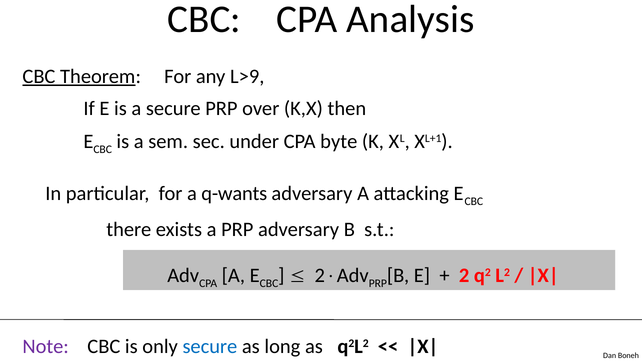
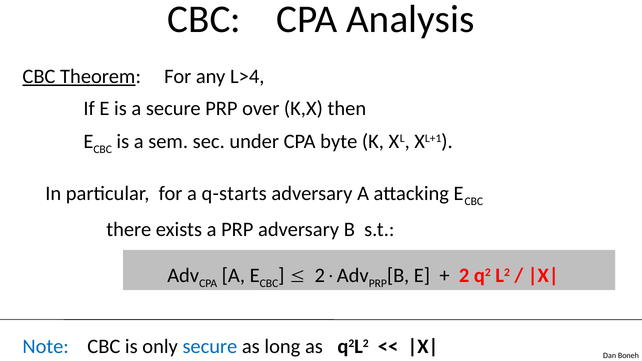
L>9: L>9 -> L>4
q-wants: q-wants -> q-starts
Note colour: purple -> blue
